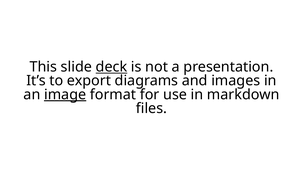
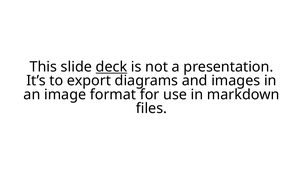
image underline: present -> none
